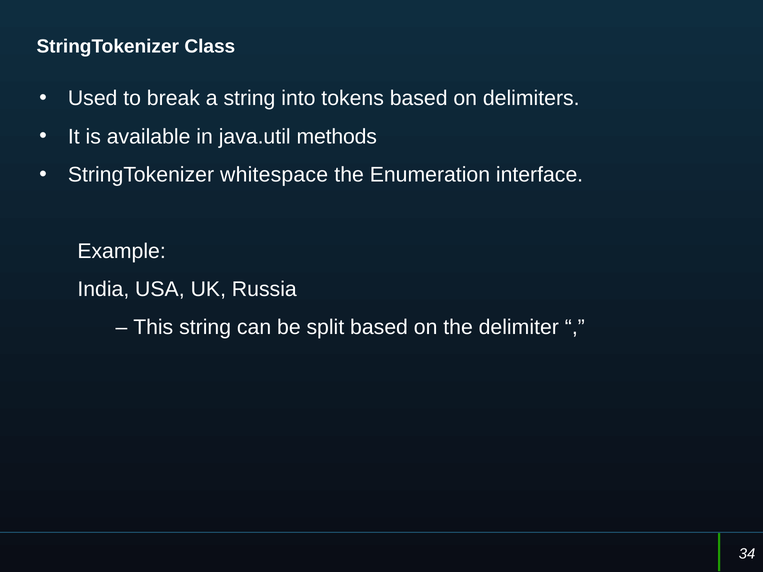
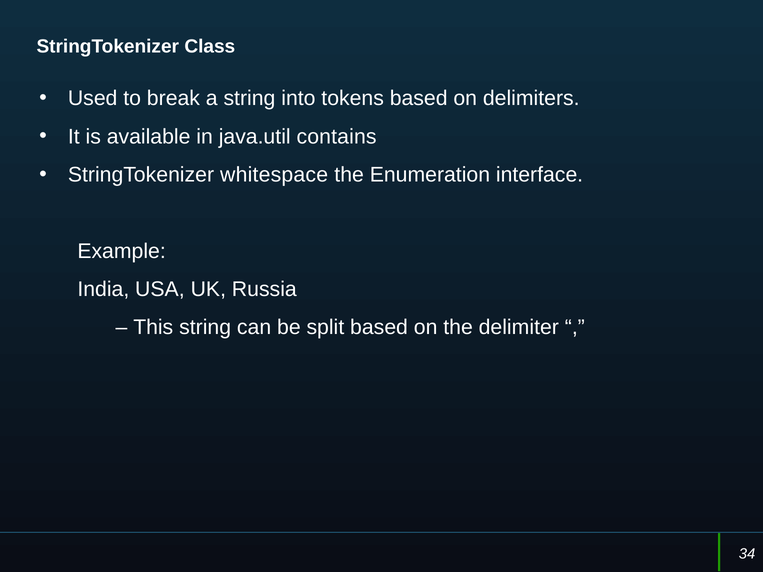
methods: methods -> contains
